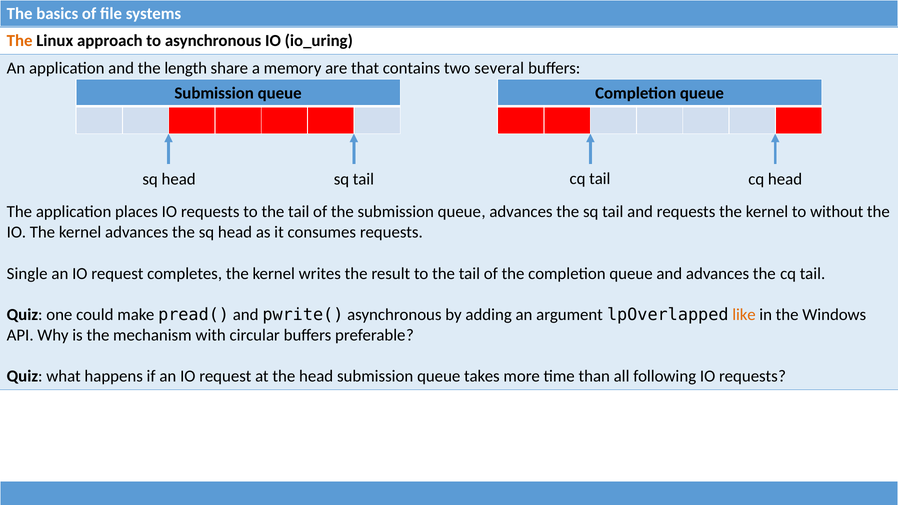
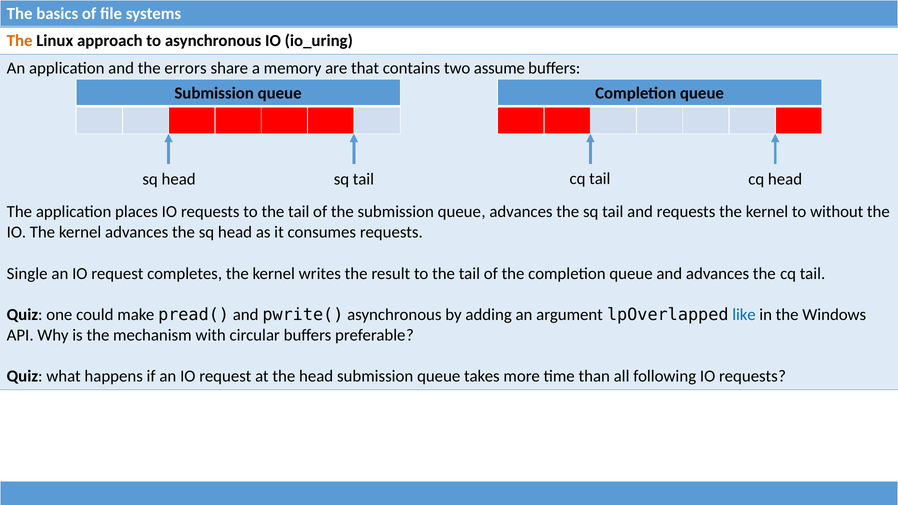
length: length -> errors
several: several -> assume
like colour: orange -> blue
